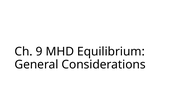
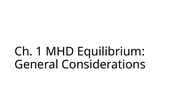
9: 9 -> 1
